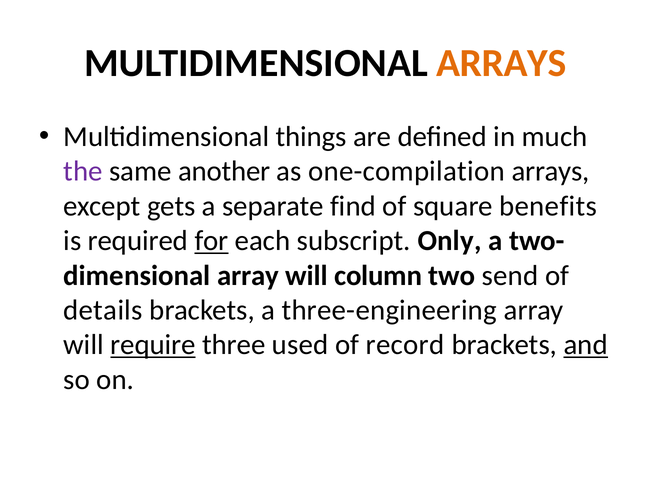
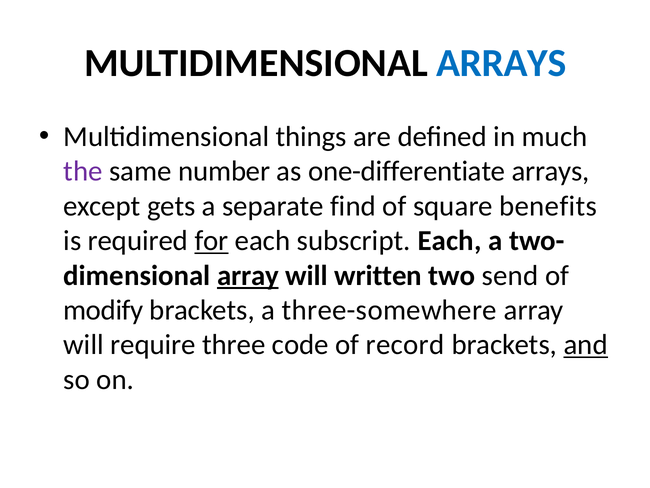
ARRAYS at (501, 63) colour: orange -> blue
another: another -> number
one-compilation: one-compilation -> one-differentiate
subscript Only: Only -> Each
array at (248, 275) underline: none -> present
column: column -> written
details: details -> modify
three-engineering: three-engineering -> three-somewhere
require underline: present -> none
used: used -> code
